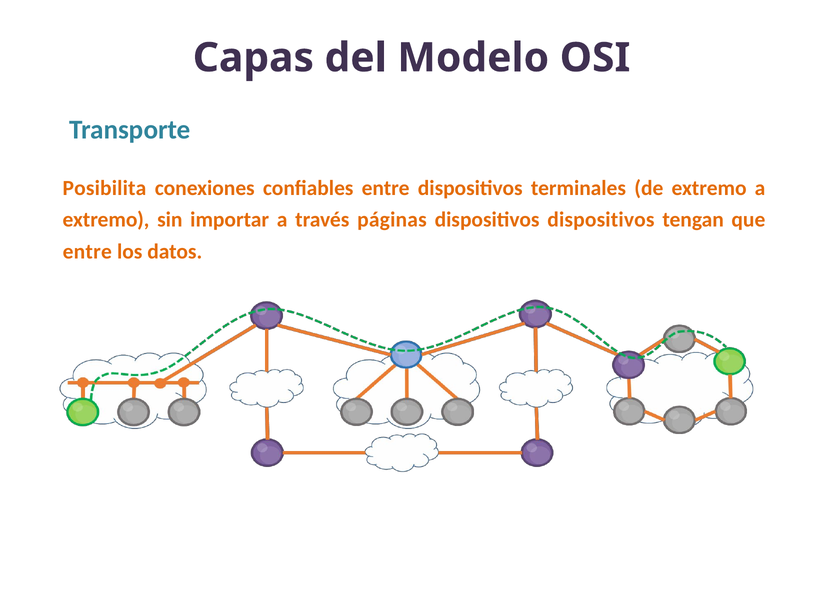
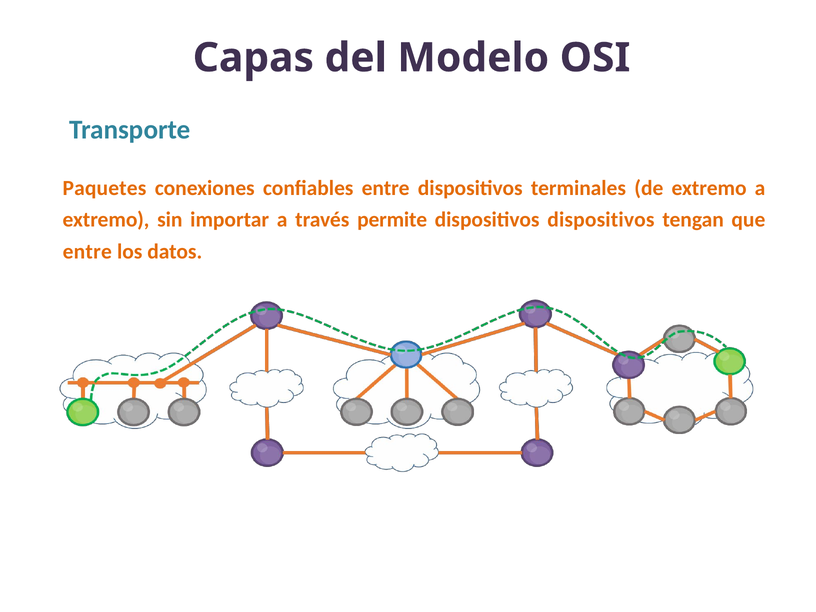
Posibilita: Posibilita -> Paquetes
páginas: páginas -> permite
